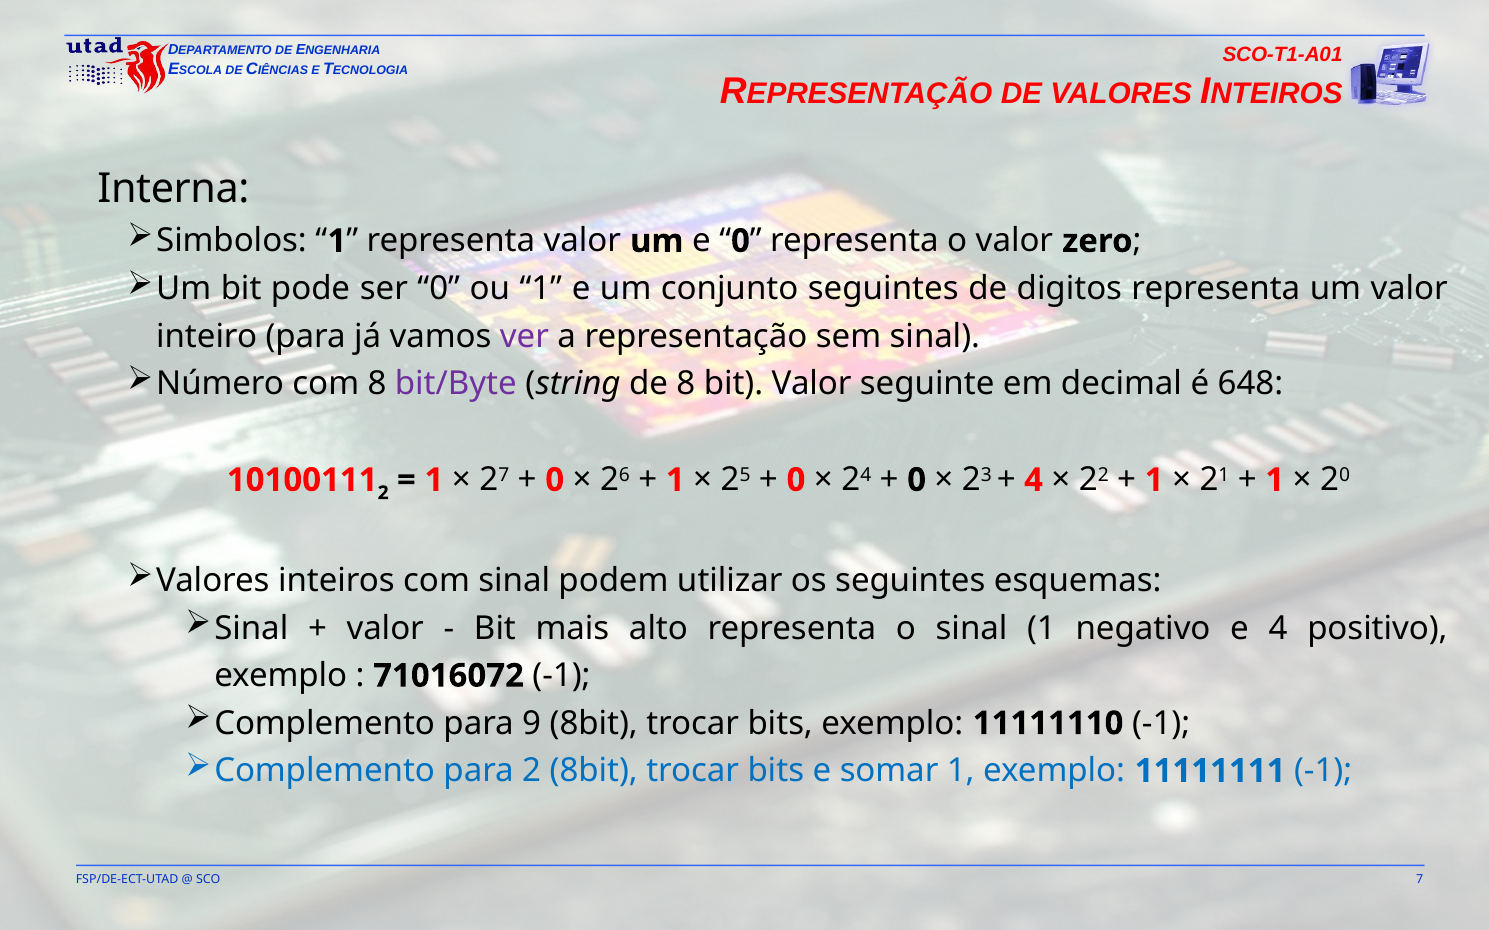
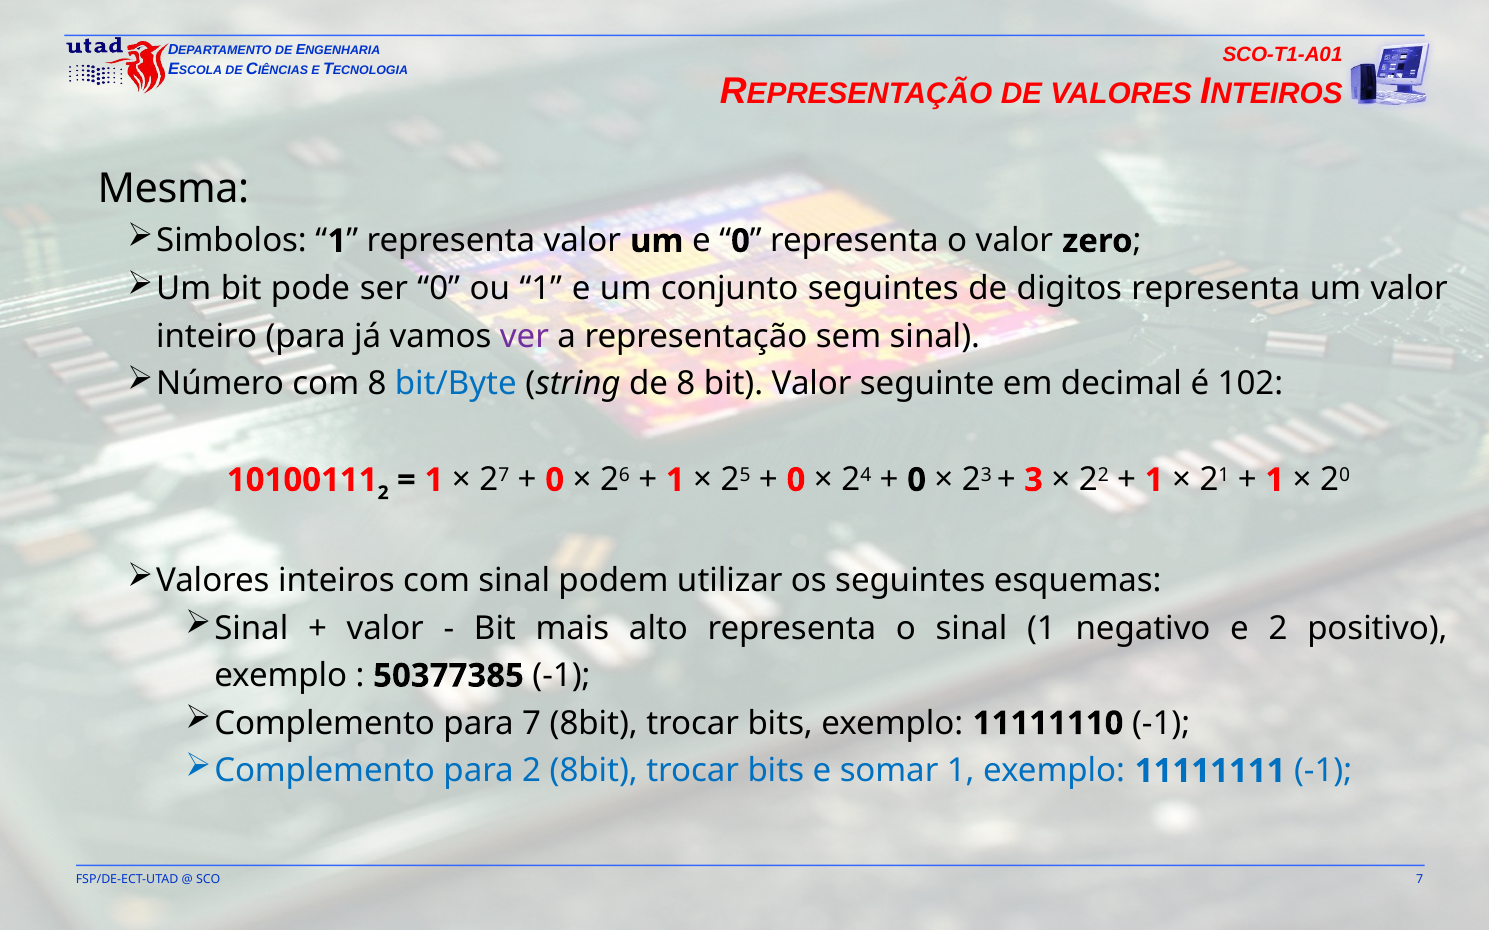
Interna: Interna -> Mesma
bit/Byte colour: purple -> blue
648: 648 -> 102
4 at (1034, 480): 4 -> 3
e 4: 4 -> 2
71016072: 71016072 -> 50377385
para 9: 9 -> 7
